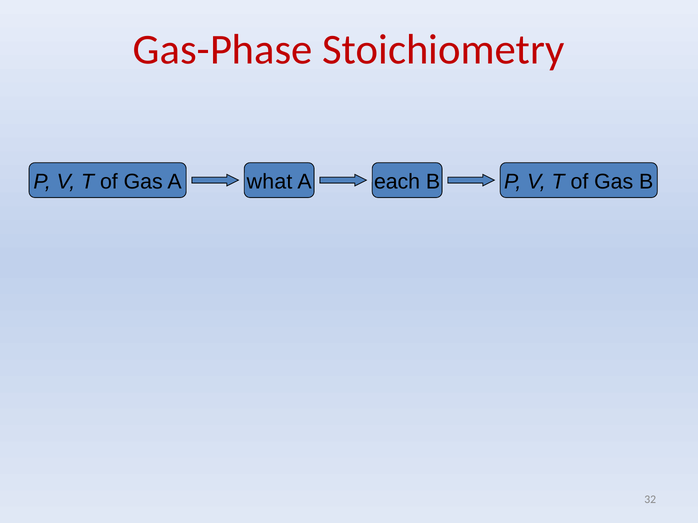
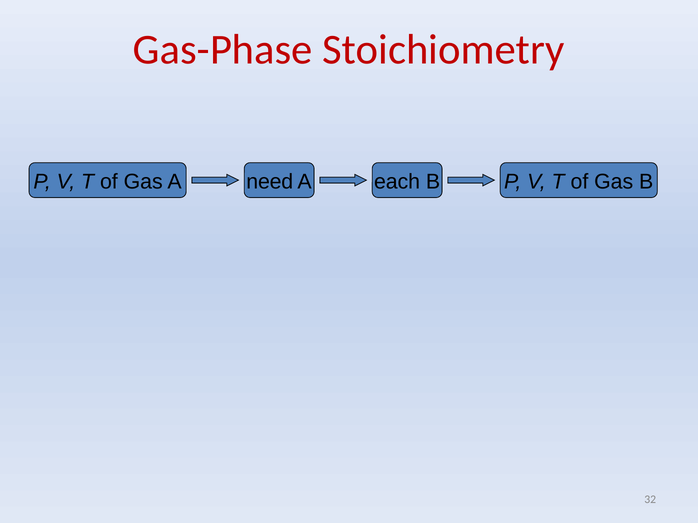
what: what -> need
